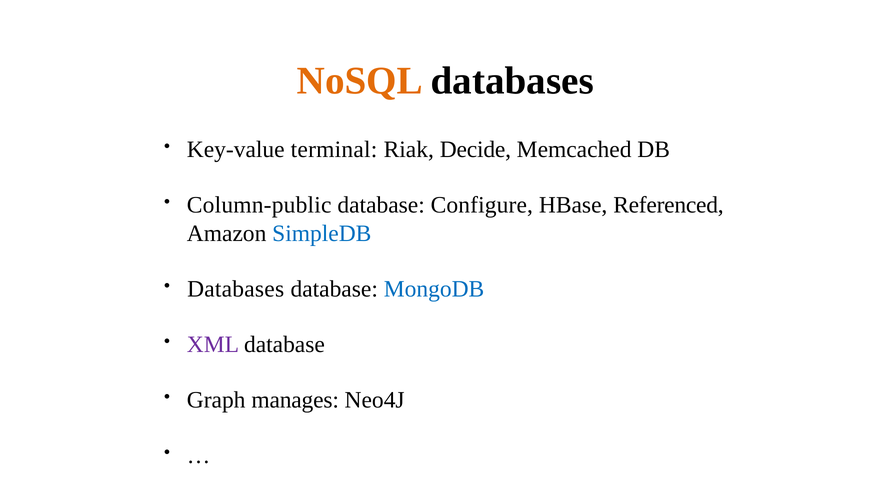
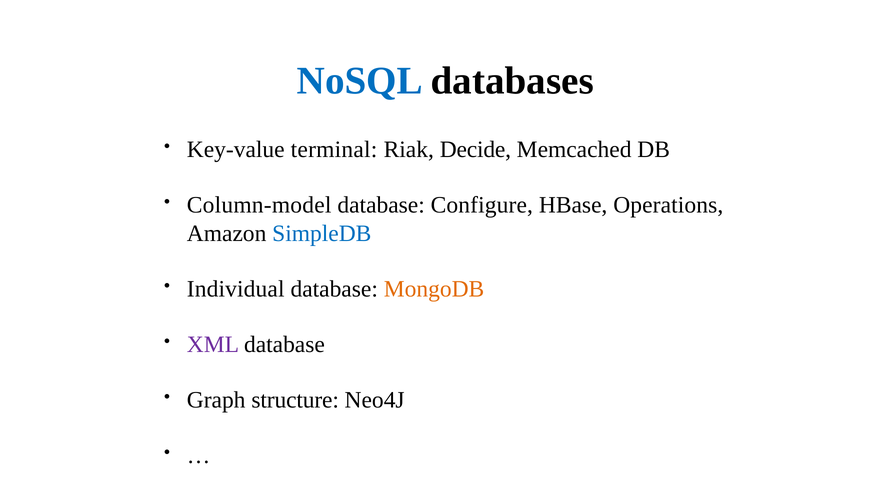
NoSQL colour: orange -> blue
Column-public: Column-public -> Column-model
Referenced: Referenced -> Operations
Databases at (236, 289): Databases -> Individual
MongoDB colour: blue -> orange
manages: manages -> structure
